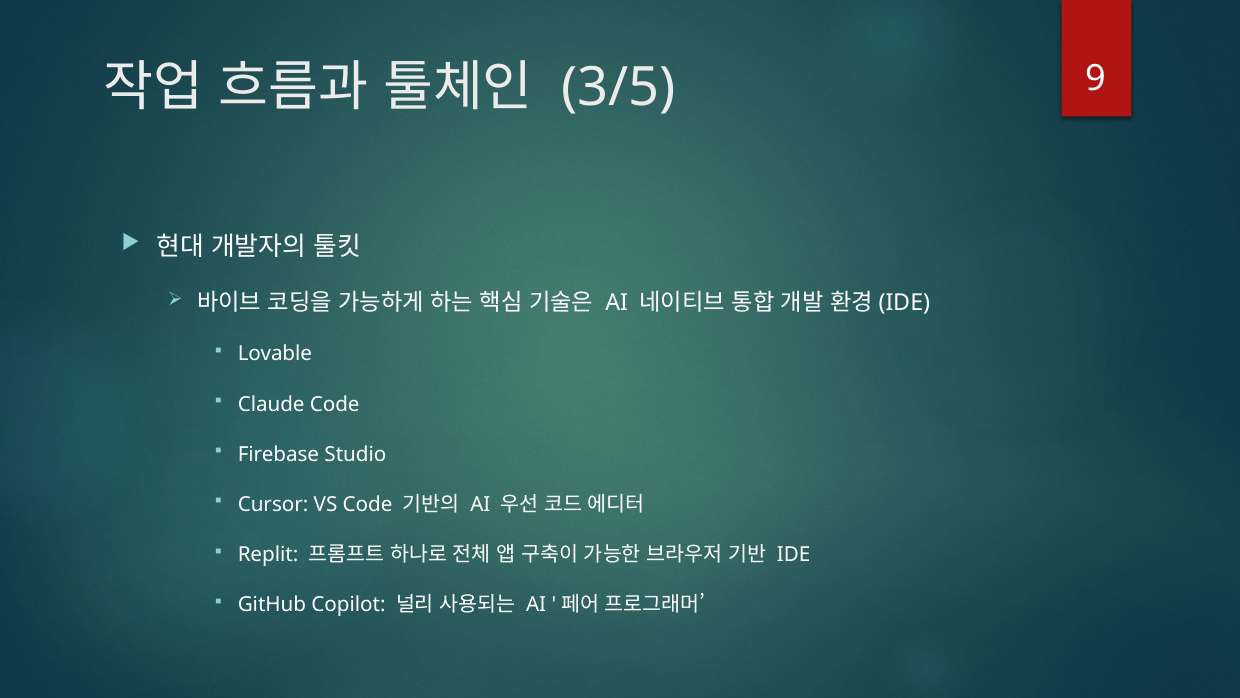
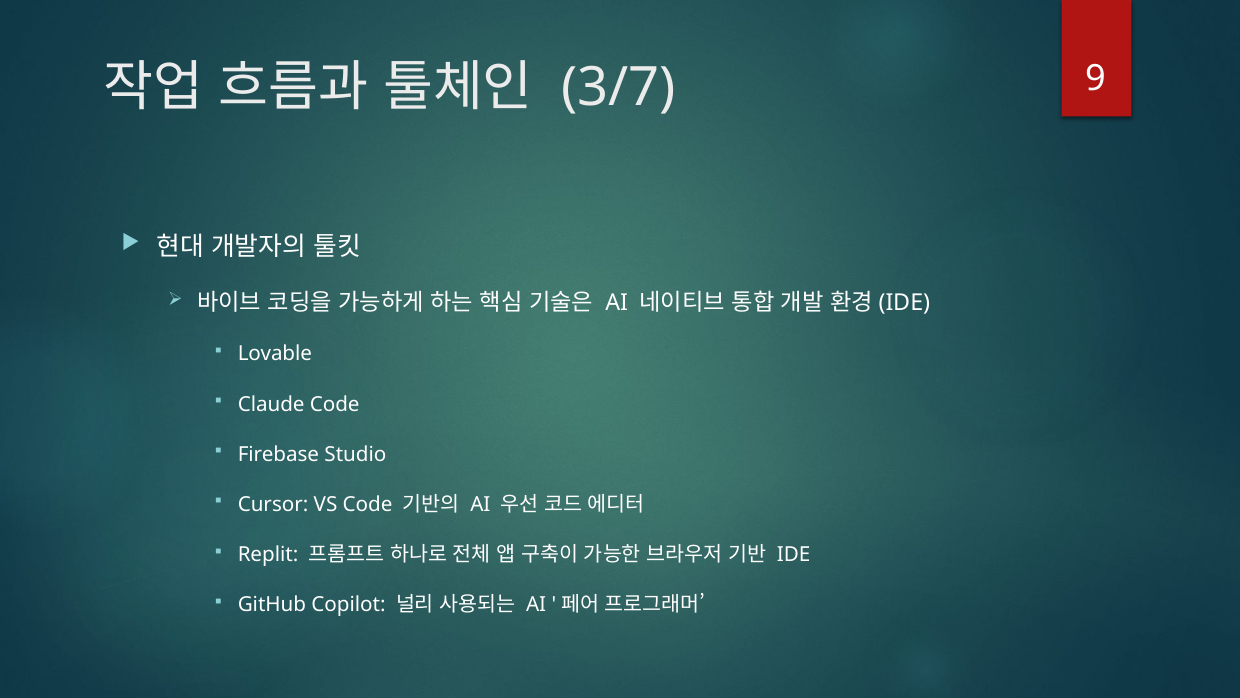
3/5: 3/5 -> 3/7
